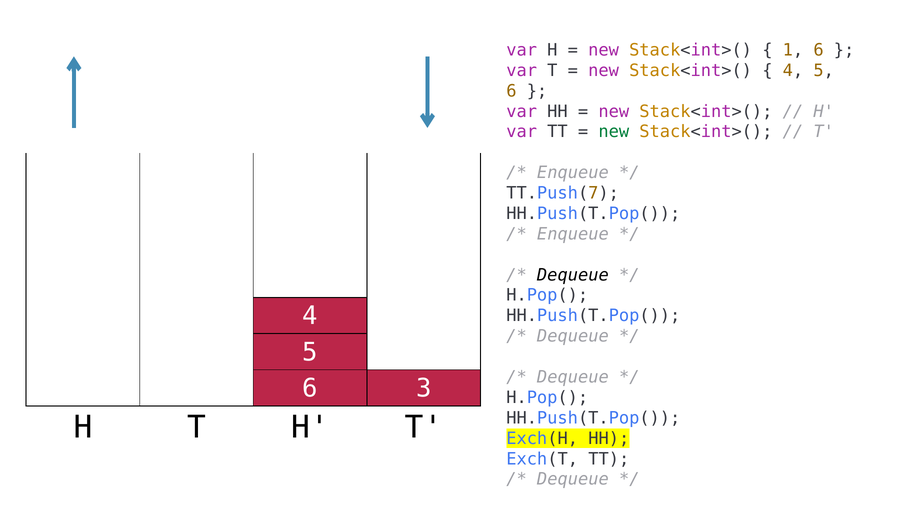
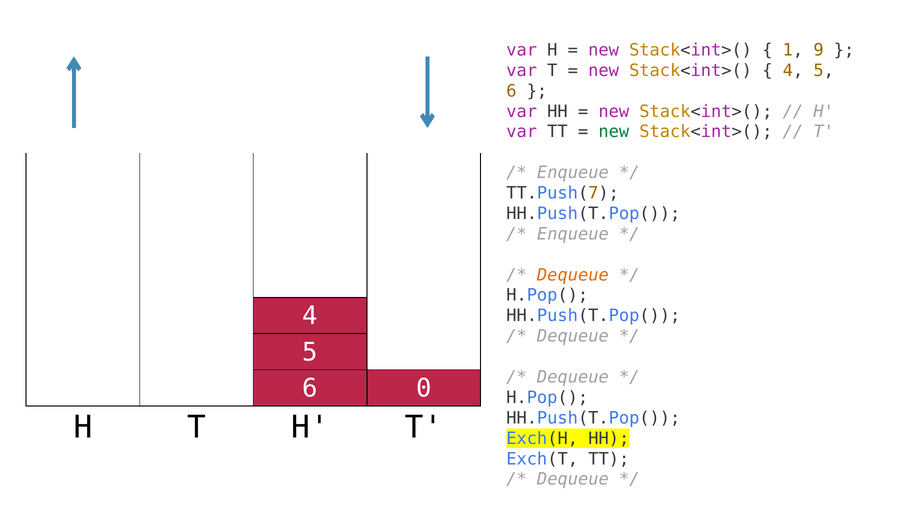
1 6: 6 -> 9
Dequeue at (573, 275) colour: black -> orange
3: 3 -> 0
